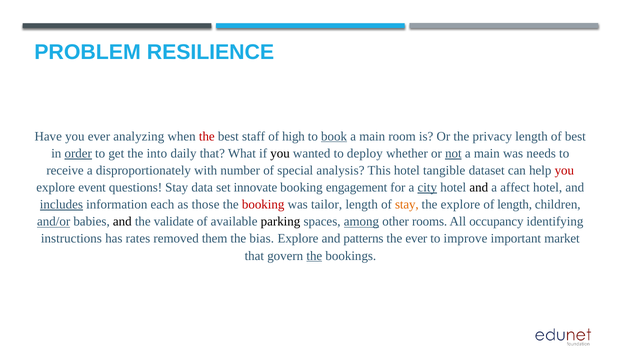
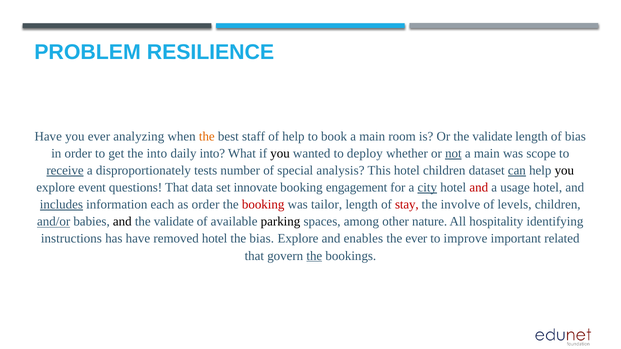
the at (207, 136) colour: red -> orange
of high: high -> help
book underline: present -> none
Or the privacy: privacy -> validate
of best: best -> bias
order at (78, 153) underline: present -> none
daily that: that -> into
needs: needs -> scope
receive underline: none -> present
with: with -> tests
hotel tangible: tangible -> children
can underline: none -> present
you at (564, 171) colour: red -> black
questions Stay: Stay -> That
and at (479, 188) colour: black -> red
affect: affect -> usage
as those: those -> order
stay at (407, 205) colour: orange -> red
the explore: explore -> involve
of length: length -> levels
among underline: present -> none
rooms: rooms -> nature
occupancy: occupancy -> hospitality
has rates: rates -> have
removed them: them -> hotel
patterns: patterns -> enables
market: market -> related
